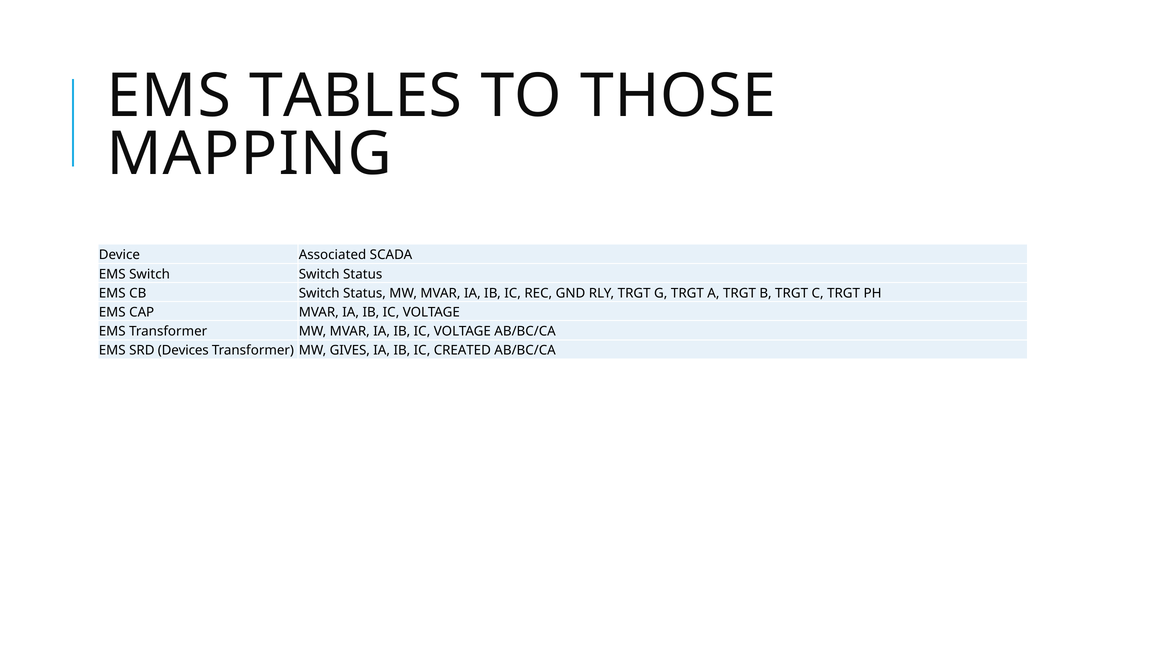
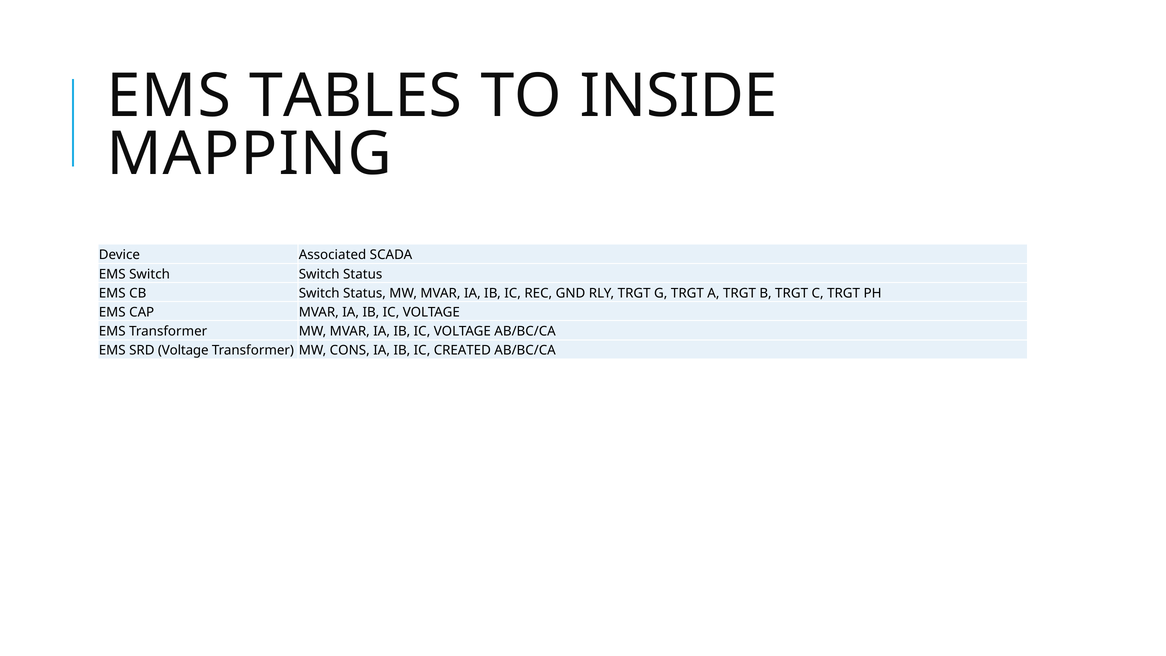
THOSE: THOSE -> INSIDE
SRD Devices: Devices -> Voltage
GIVES: GIVES -> CONS
